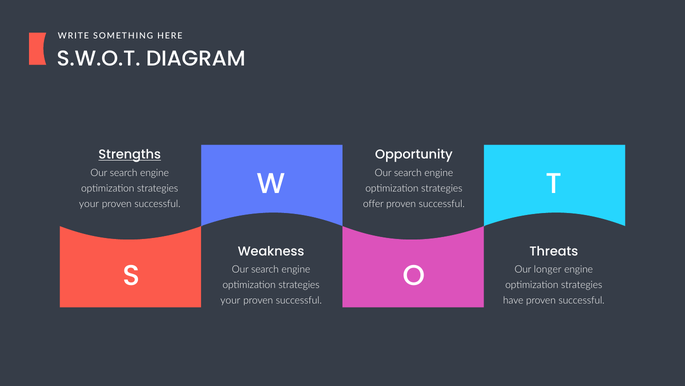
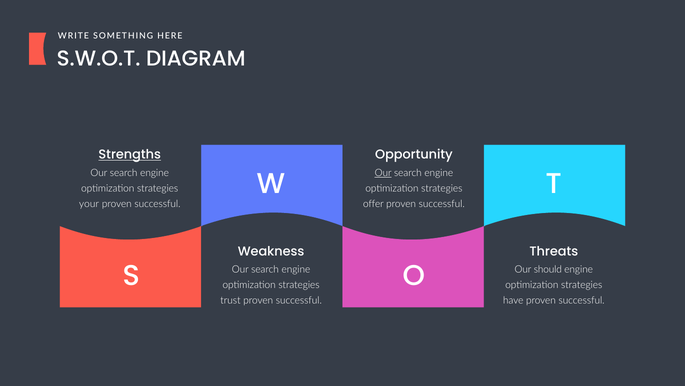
Our at (383, 173) underline: none -> present
longer: longer -> should
your at (230, 300): your -> trust
